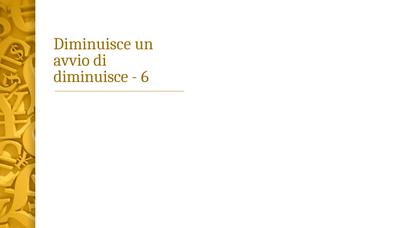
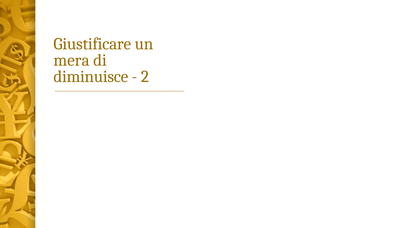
Diminuisce at (92, 44): Diminuisce -> Giustificare
avvio: avvio -> mera
6: 6 -> 2
